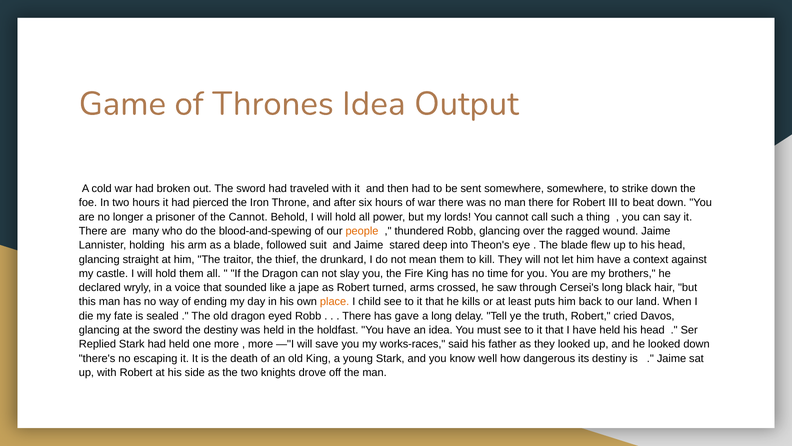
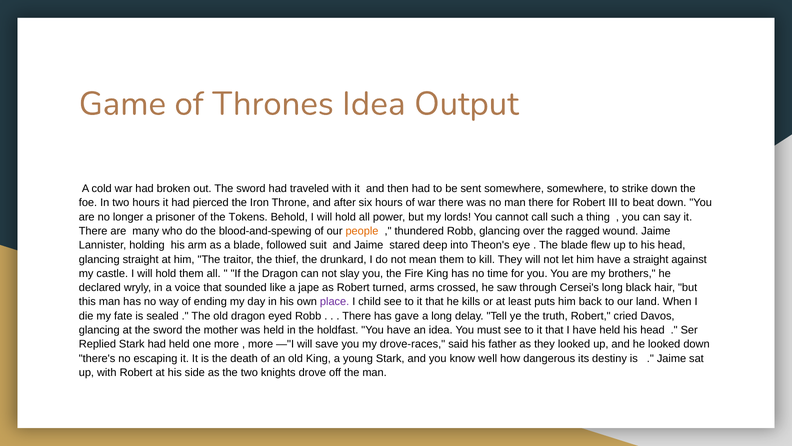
the Cannot: Cannot -> Tokens
a context: context -> straight
place colour: orange -> purple
the destiny: destiny -> mother
works-races: works-races -> drove-races
